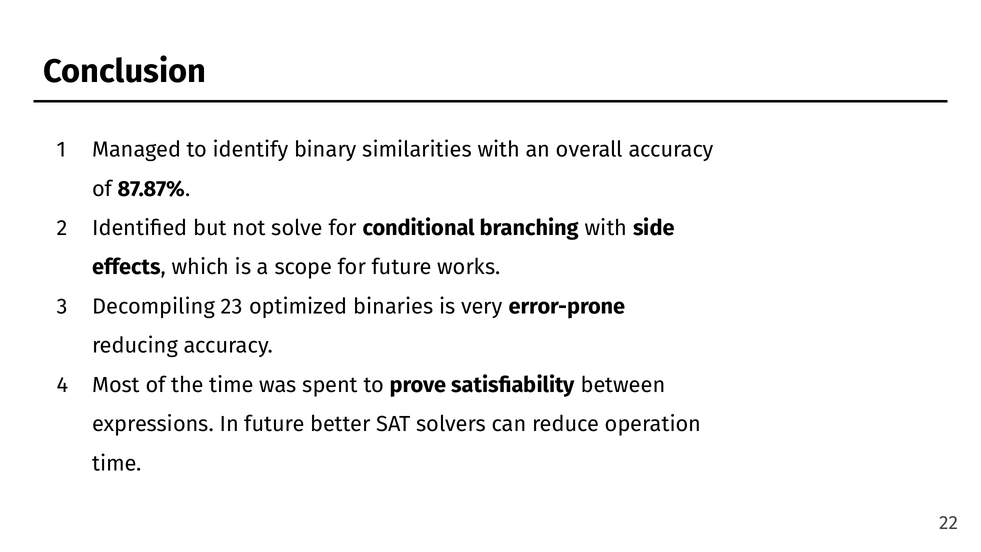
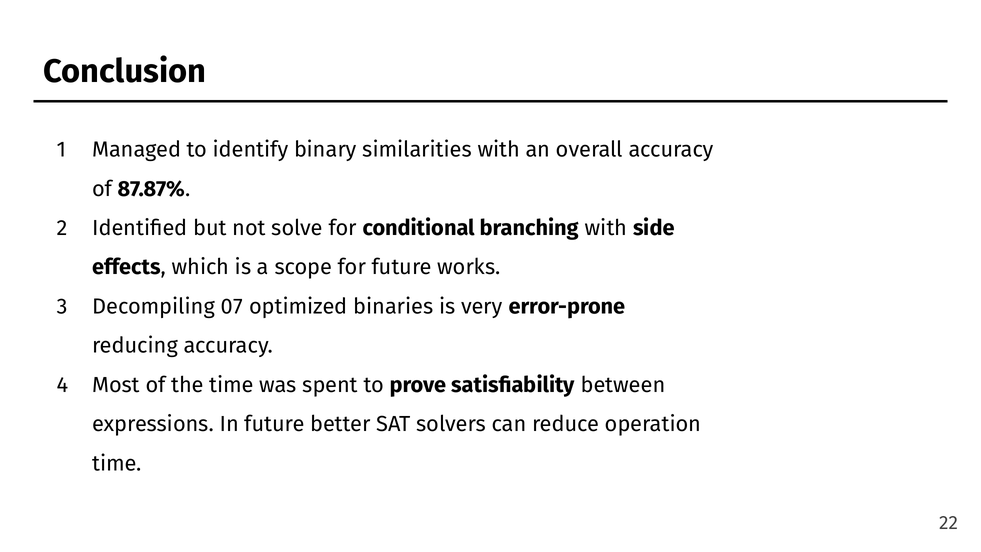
23: 23 -> 07
